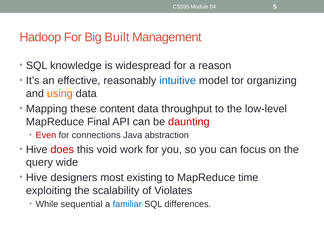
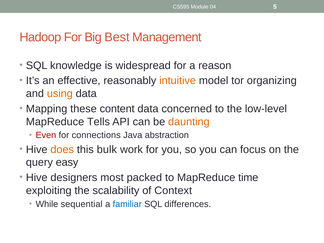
Built: Built -> Best
intuitive colour: blue -> orange
throughput: throughput -> concerned
Final: Final -> Tells
daunting colour: red -> orange
does colour: red -> orange
void: void -> bulk
wide: wide -> easy
existing: existing -> packed
Violates: Violates -> Context
